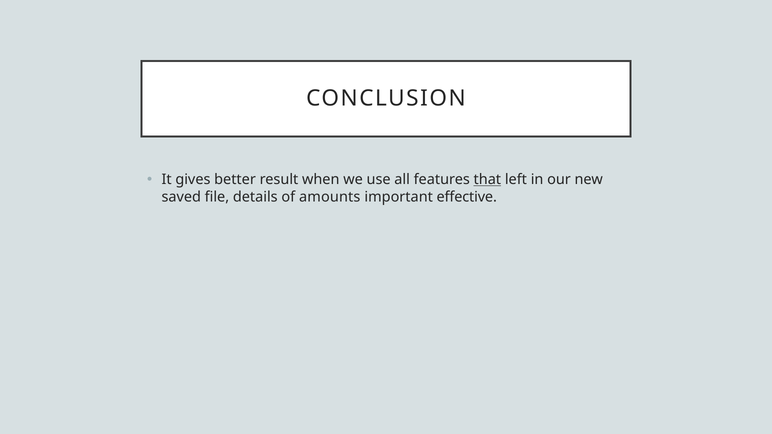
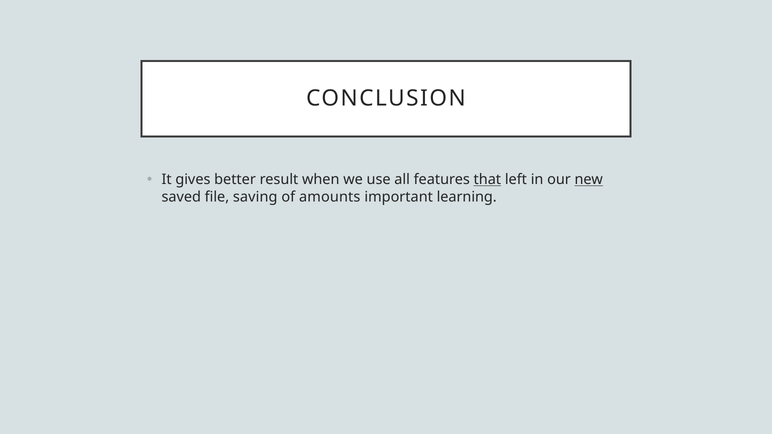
new underline: none -> present
details: details -> saving
effective: effective -> learning
